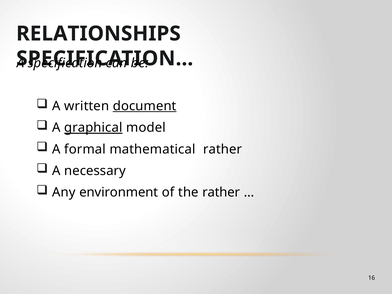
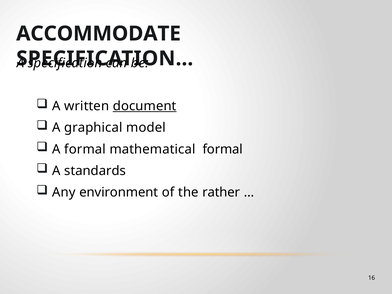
RELATIONSHIPS: RELATIONSHIPS -> ACCOMMODATE
graphical underline: present -> none
mathematical rather: rather -> formal
necessary: necessary -> standards
